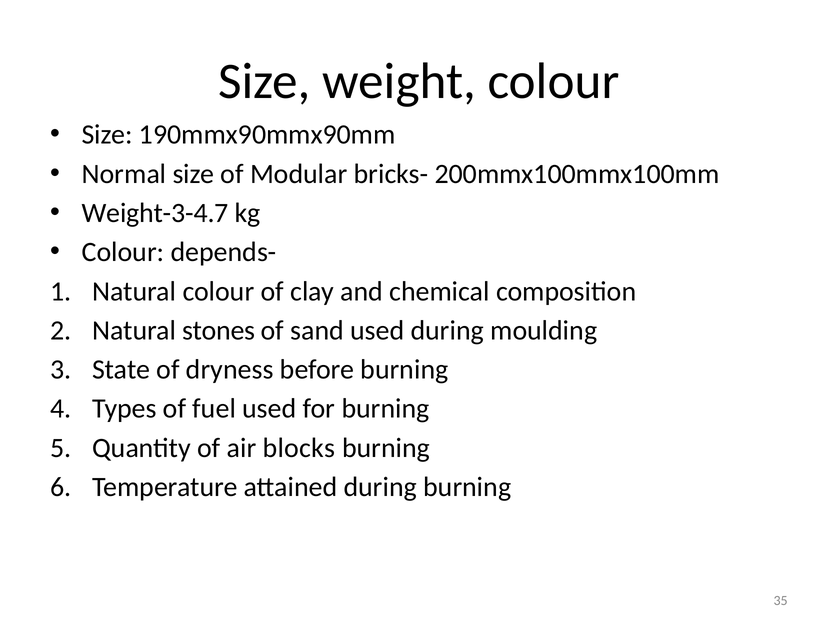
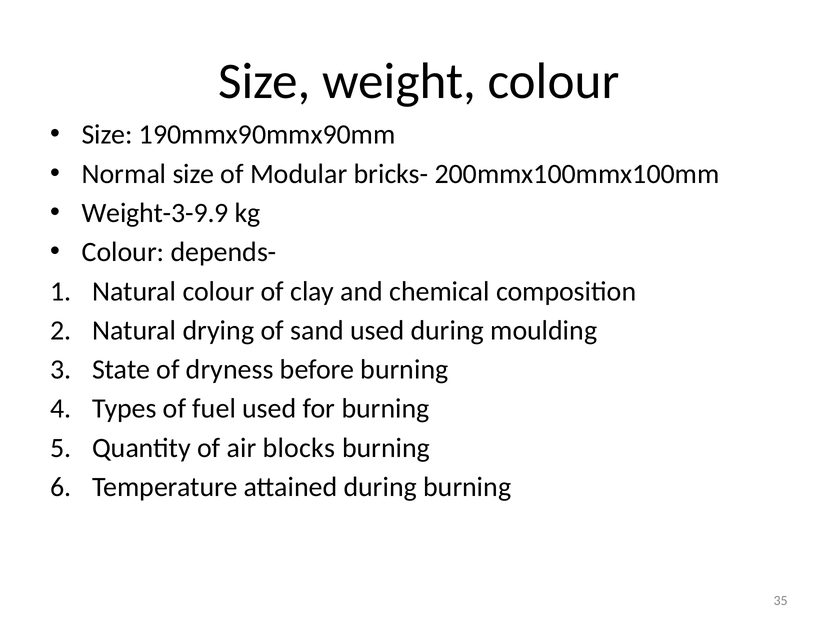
Weight-3-4.7: Weight-3-4.7 -> Weight-3-9.9
stones: stones -> drying
